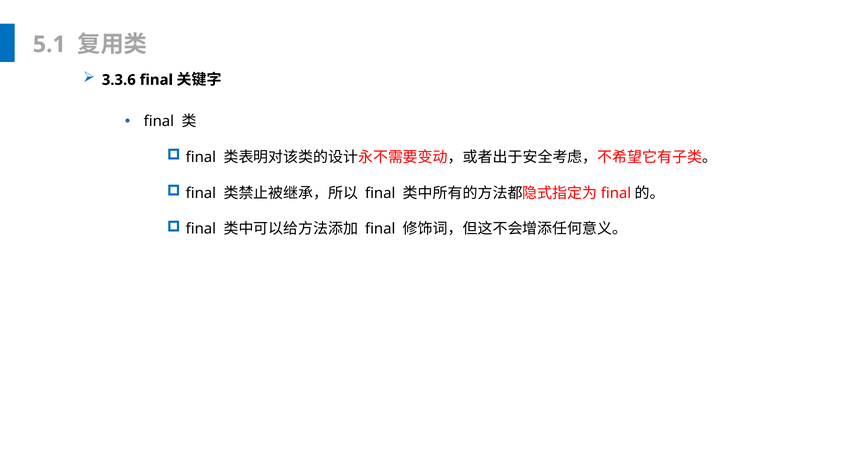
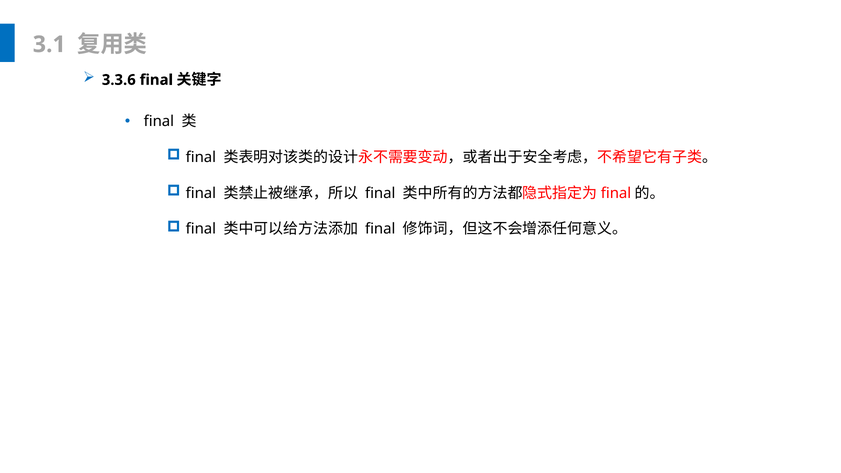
5.1: 5.1 -> 3.1
